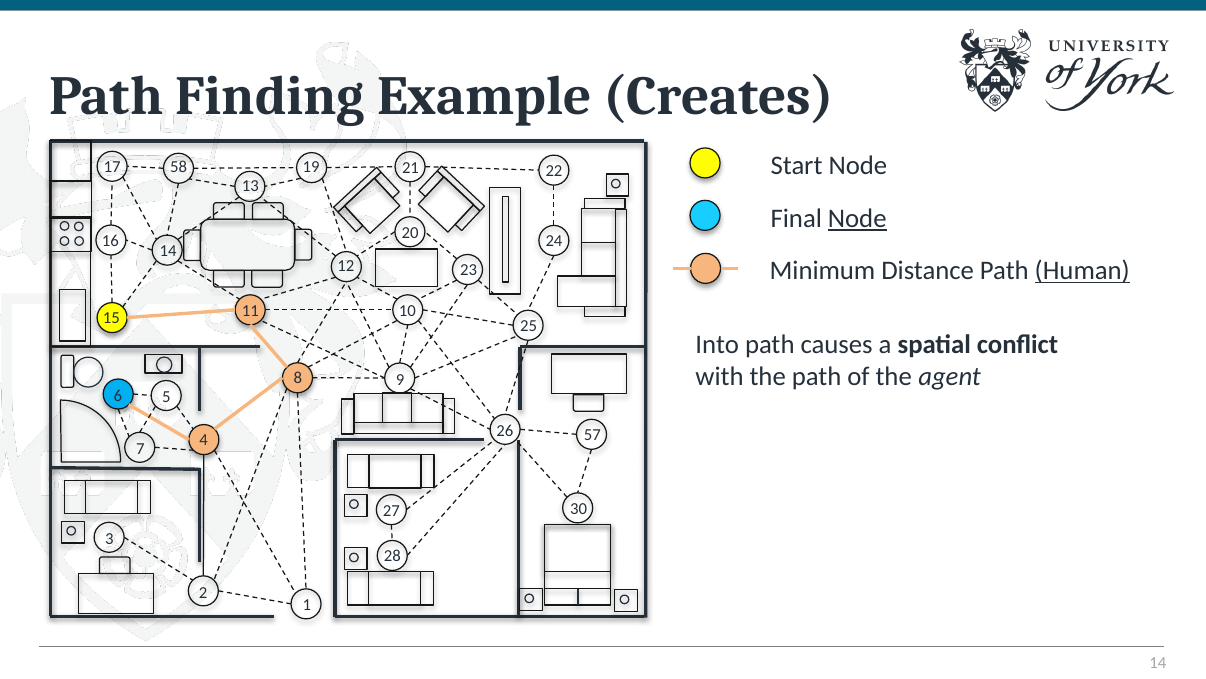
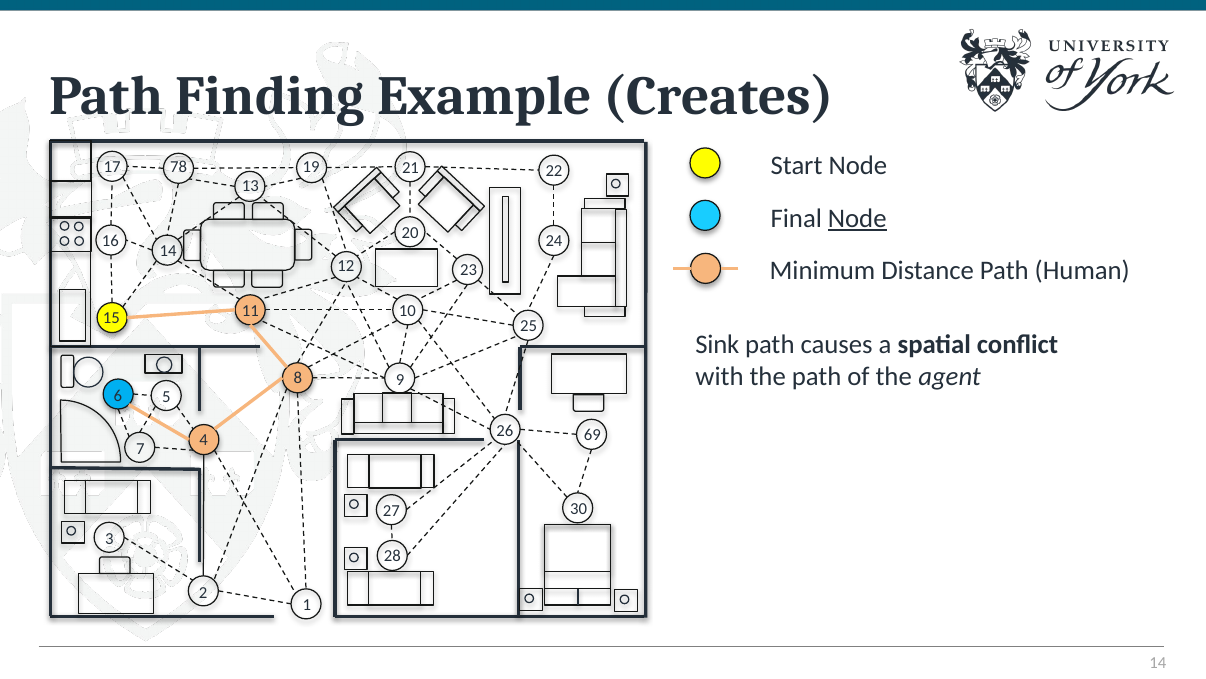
58: 58 -> 78
Human underline: present -> none
Into: Into -> Sink
57: 57 -> 69
